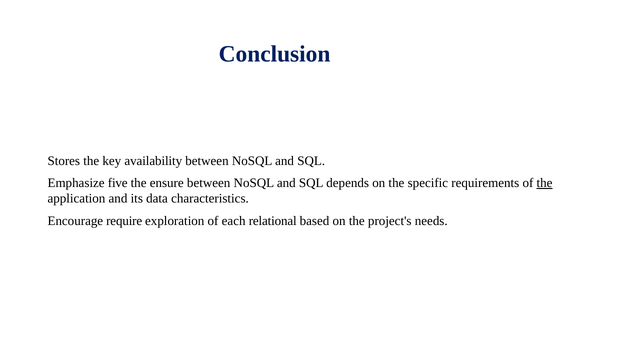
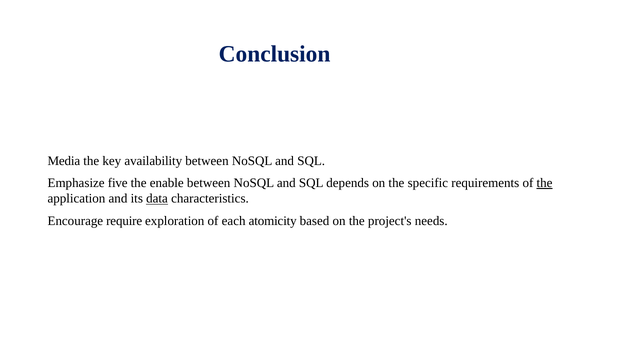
Stores: Stores -> Media
ensure: ensure -> enable
data underline: none -> present
relational: relational -> atomicity
